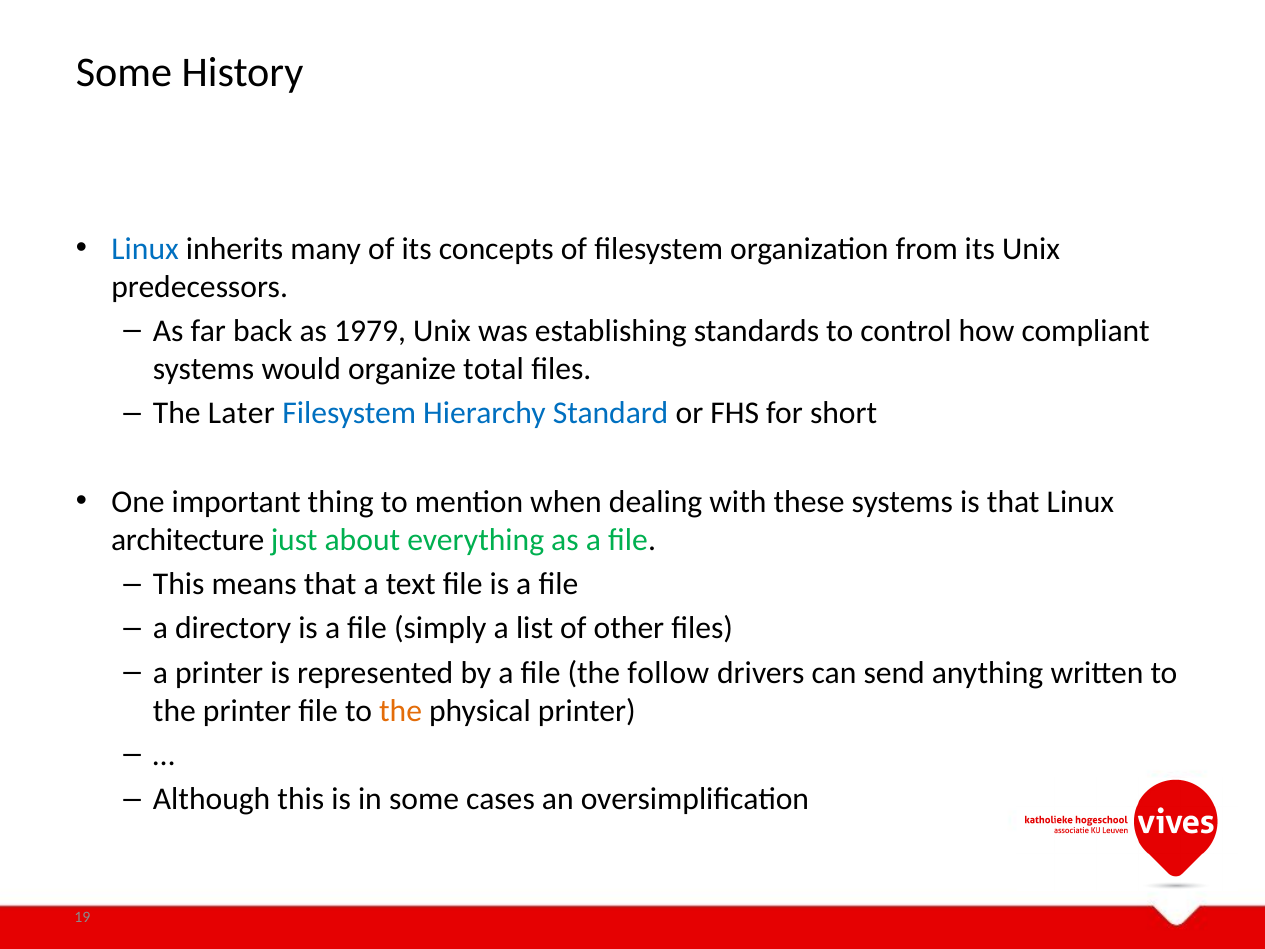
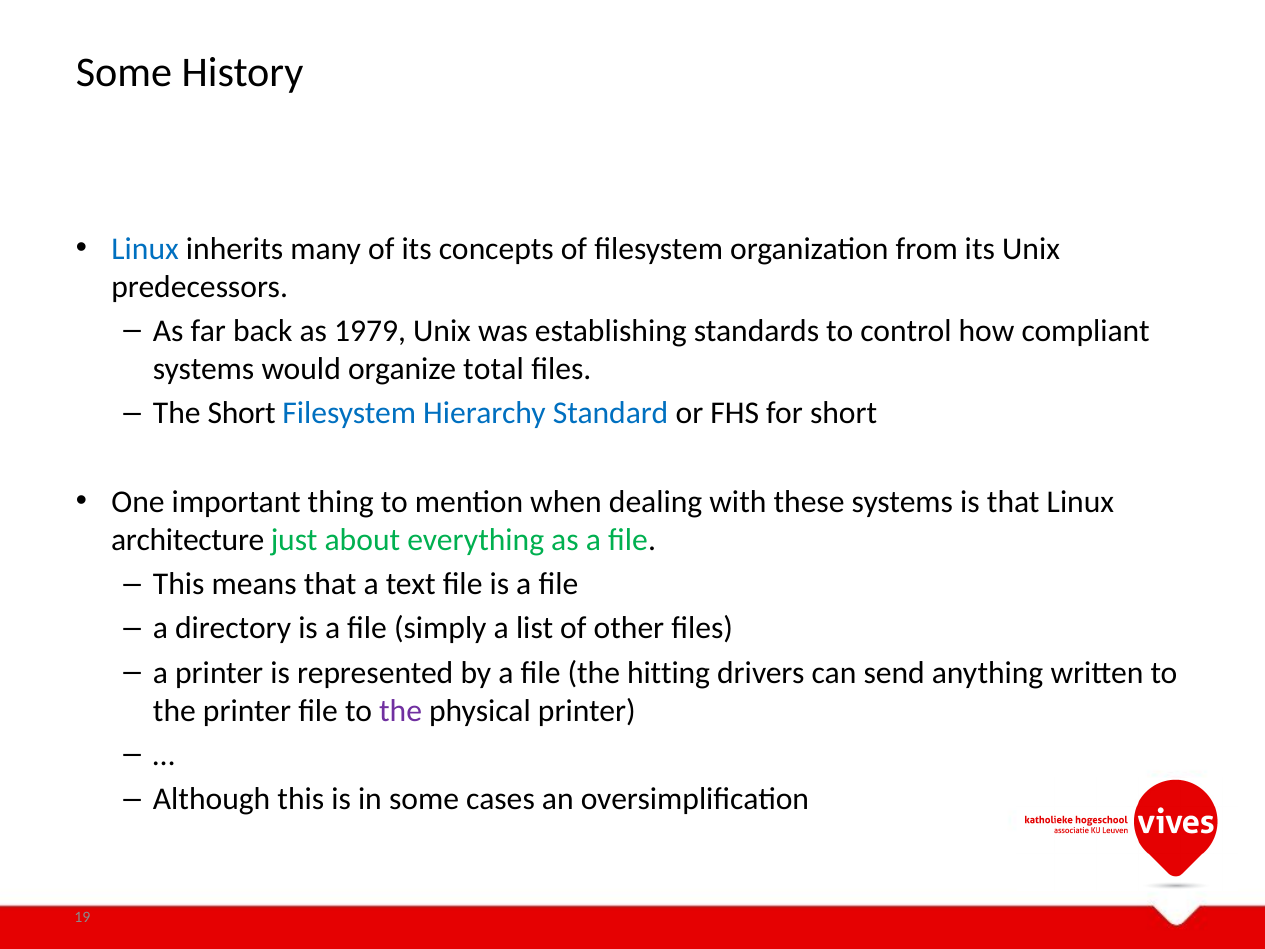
The Later: Later -> Short
follow: follow -> hitting
the at (401, 711) colour: orange -> purple
